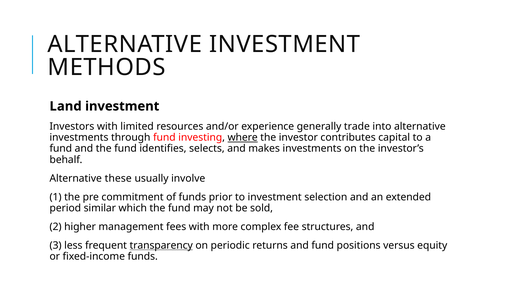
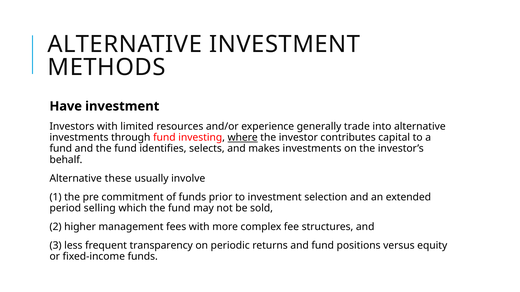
Land: Land -> Have
similar: similar -> selling
transparency underline: present -> none
